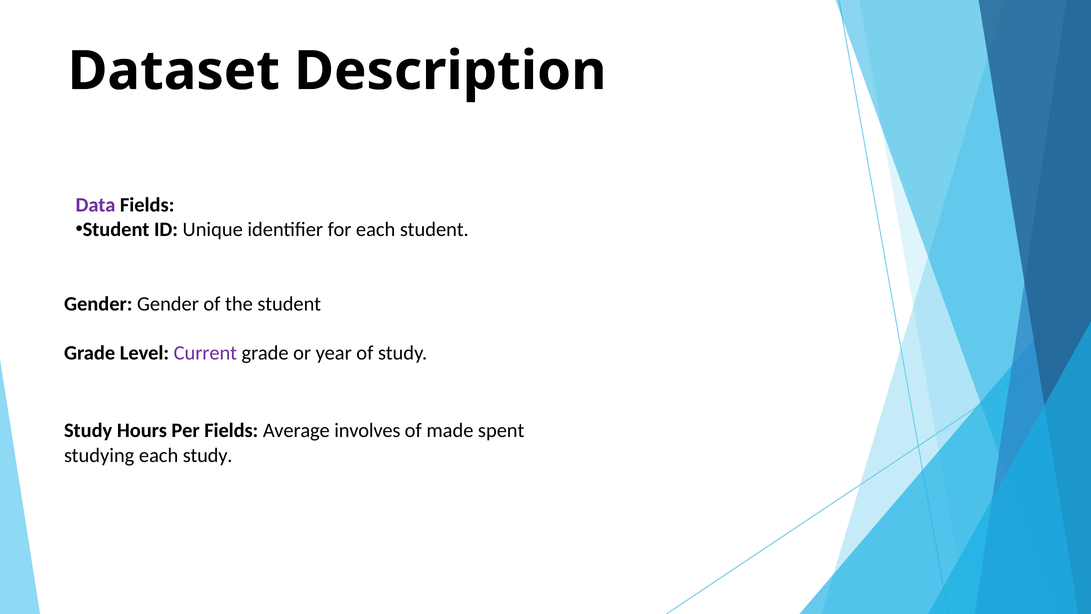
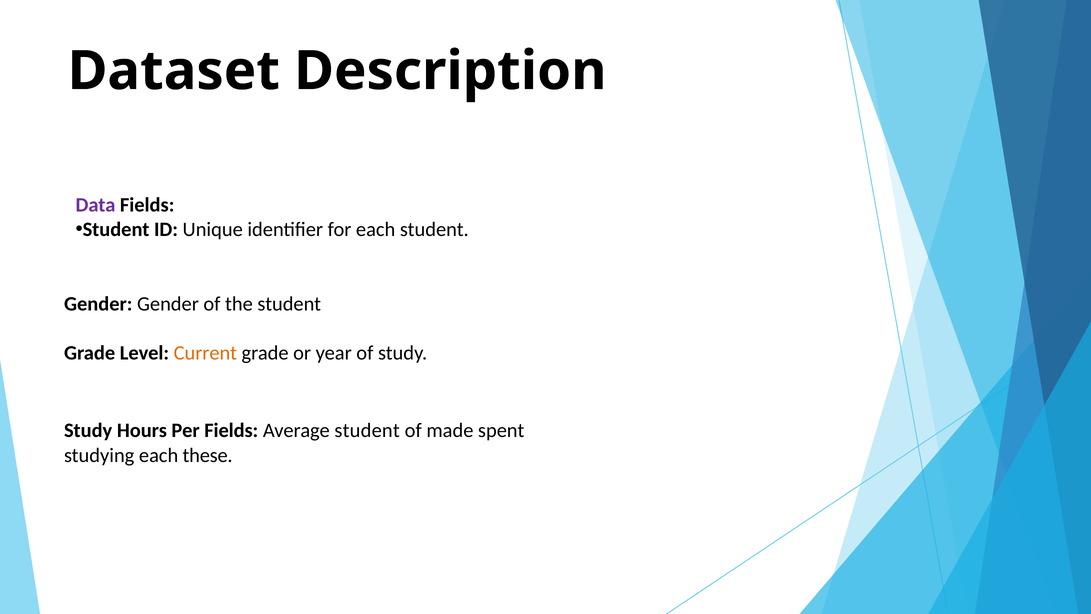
Current colour: purple -> orange
Average involves: involves -> student
each study: study -> these
